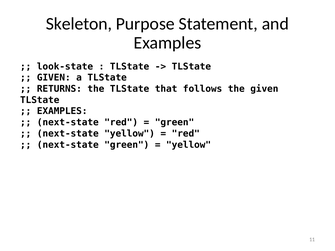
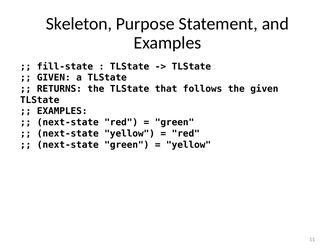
look-state: look-state -> fill-state
